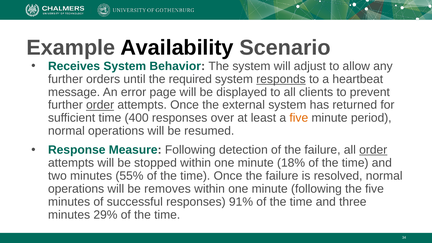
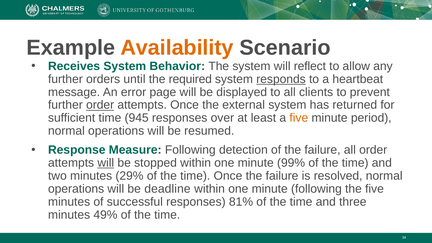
Availability colour: black -> orange
adjust: adjust -> reflect
400: 400 -> 945
order at (373, 150) underline: present -> none
will at (106, 163) underline: none -> present
18%: 18% -> 99%
55%: 55% -> 29%
removes: removes -> deadline
91%: 91% -> 81%
29%: 29% -> 49%
